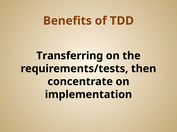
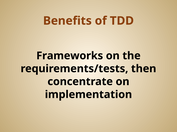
Transferring: Transferring -> Frameworks
